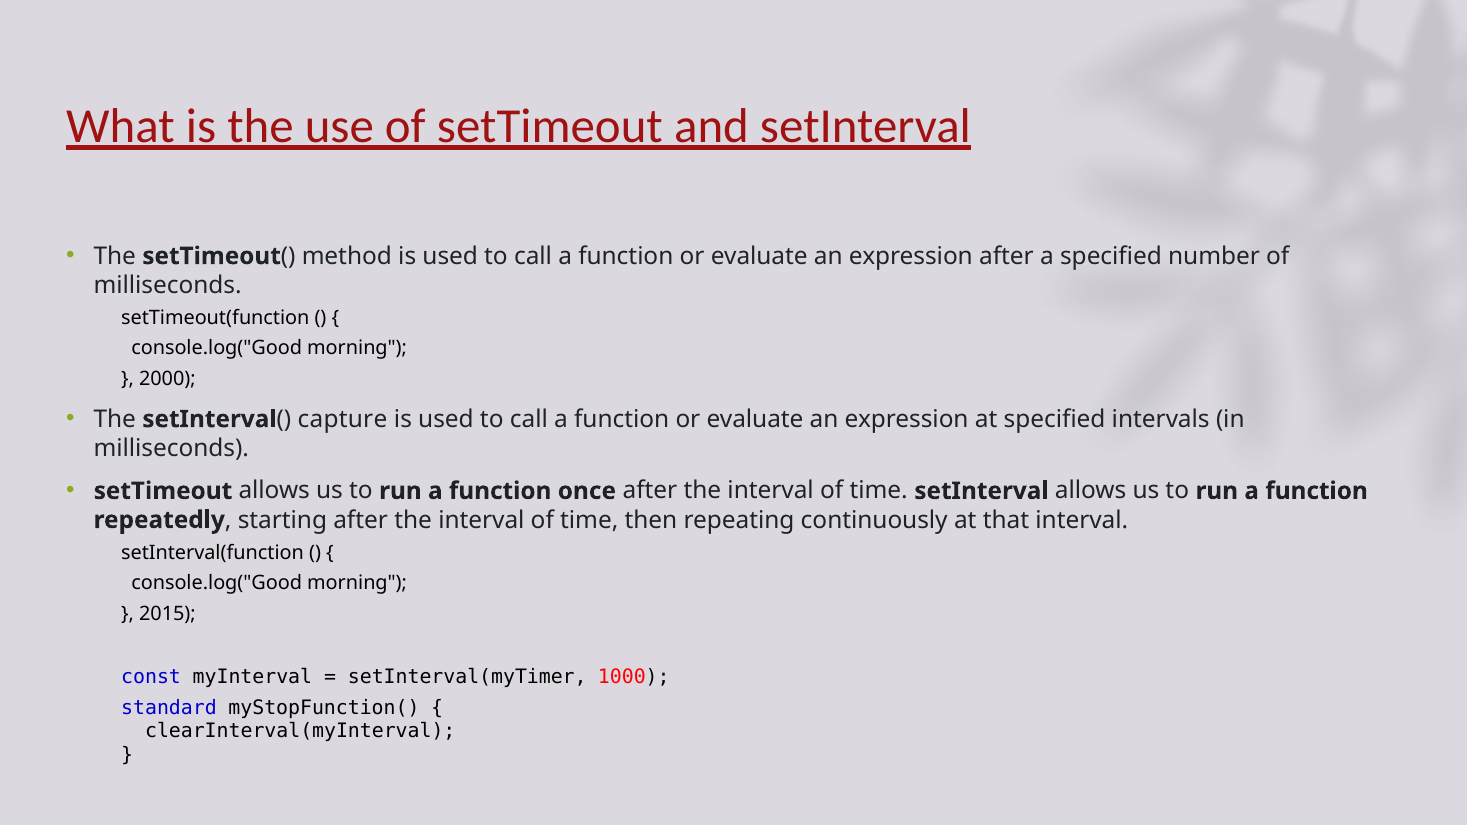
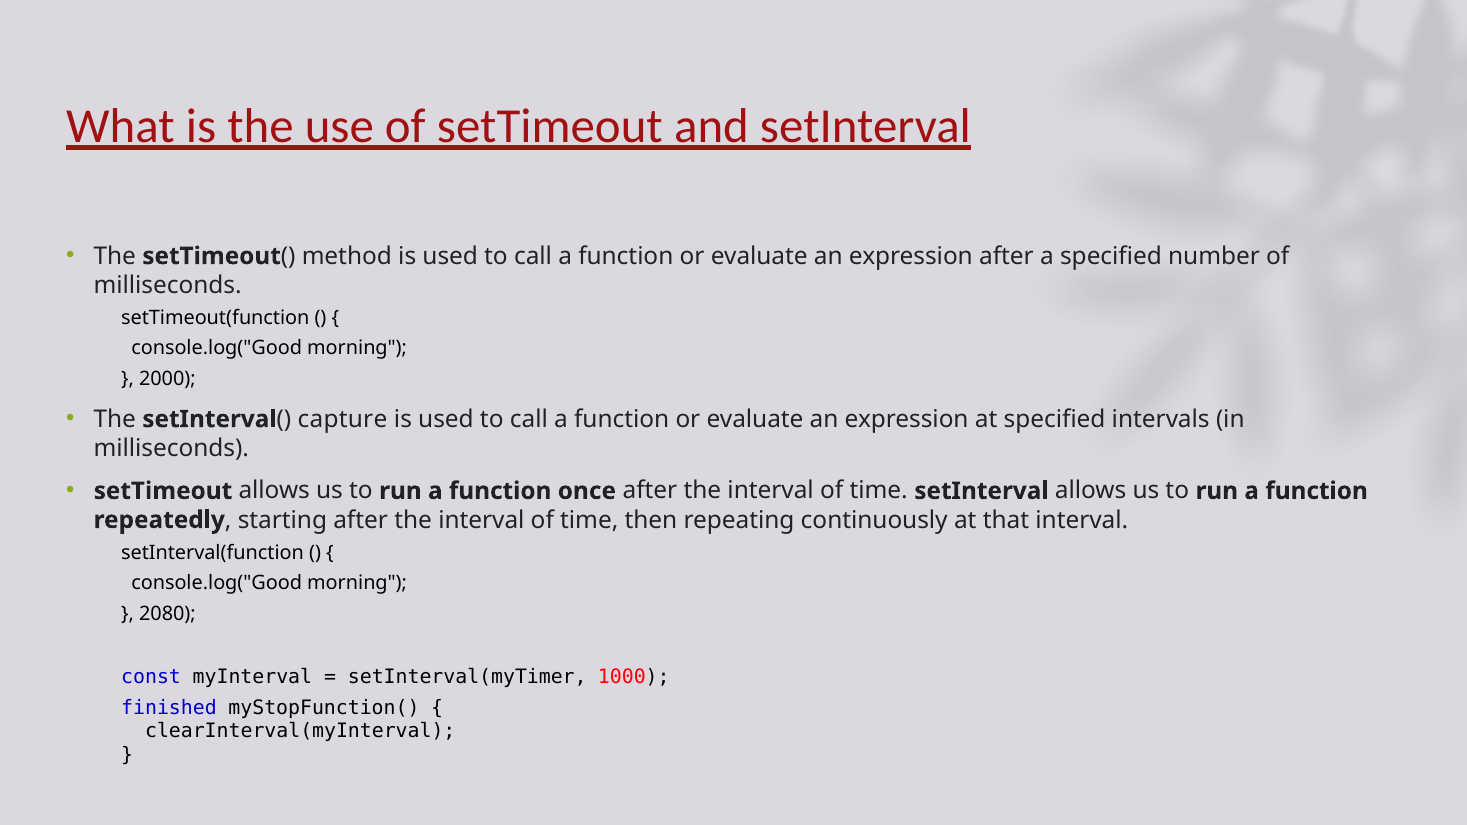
2015: 2015 -> 2080
standard: standard -> finished
